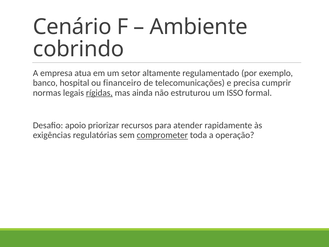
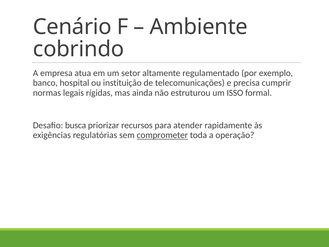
financeiro: financeiro -> instituição
rígidas underline: present -> none
apoio: apoio -> busca
